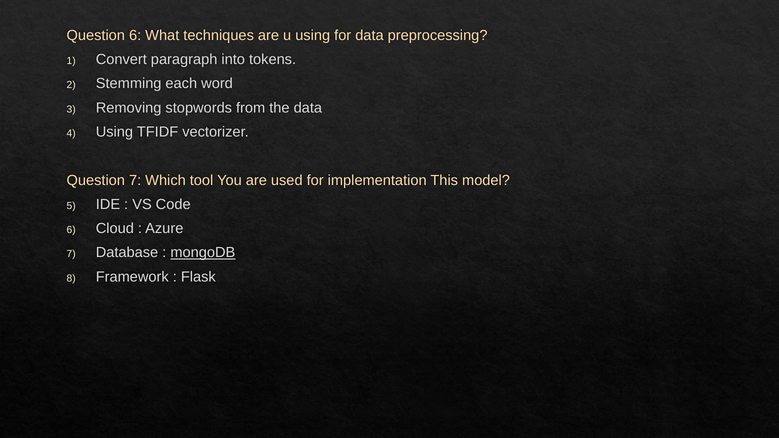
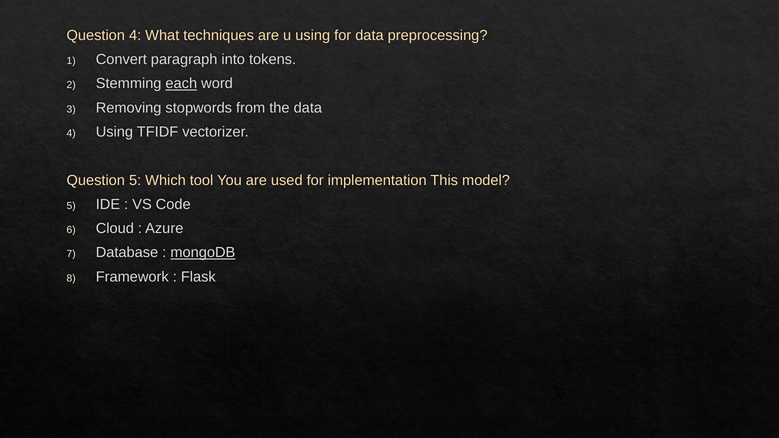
Question 6: 6 -> 4
each underline: none -> present
Question 7: 7 -> 5
